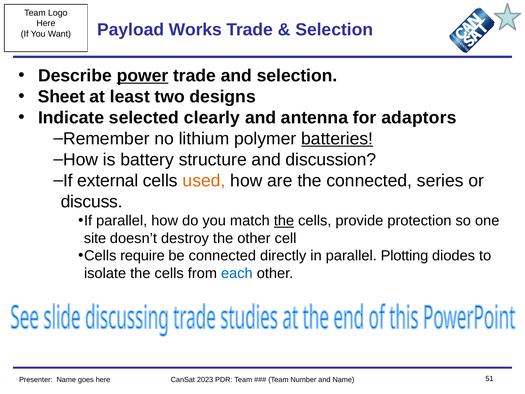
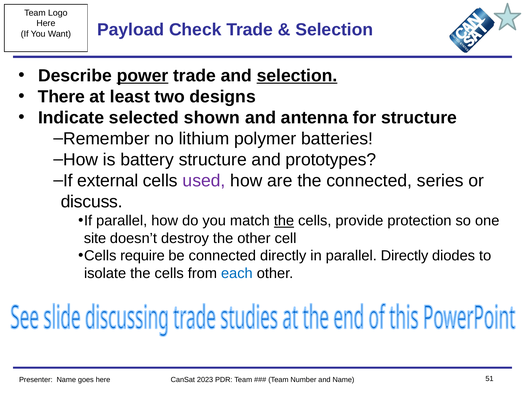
Works: Works -> Check
selection at (297, 76) underline: none -> present
Sheet: Sheet -> There
clearly: clearly -> shown
for adaptors: adaptors -> structure
batteries underline: present -> none
discussion: discussion -> prototypes
used colour: orange -> purple
parallel Plotting: Plotting -> Directly
